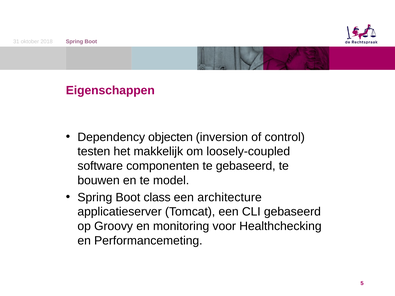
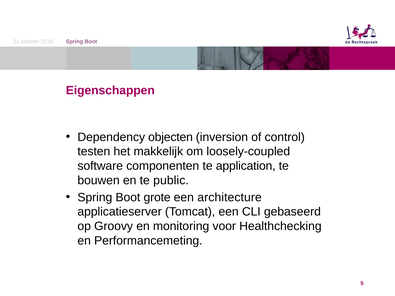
te gebaseerd: gebaseerd -> application
model: model -> public
class: class -> grote
